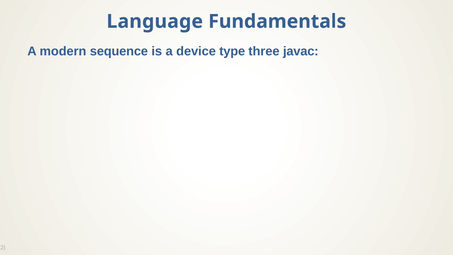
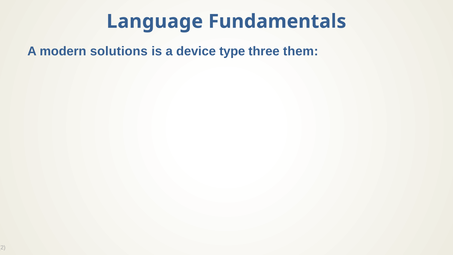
sequence: sequence -> solutions
javac: javac -> them
